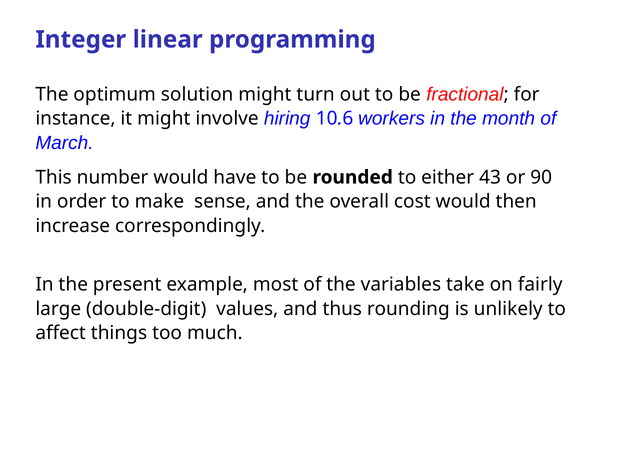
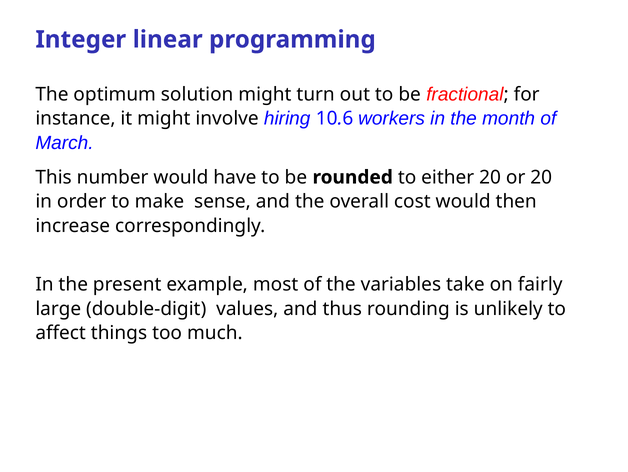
either 43: 43 -> 20
or 90: 90 -> 20
